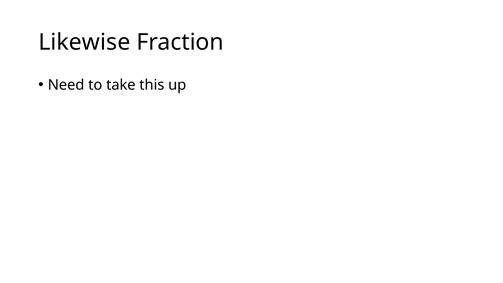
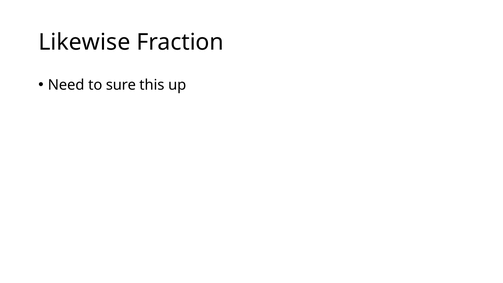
take: take -> sure
